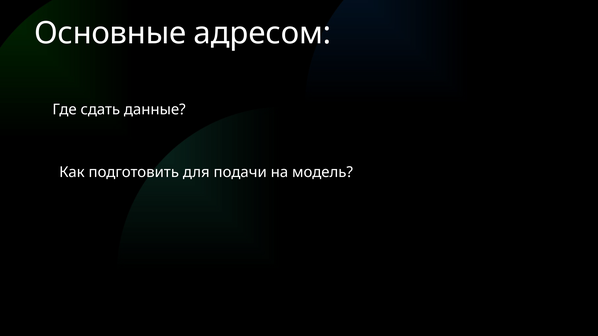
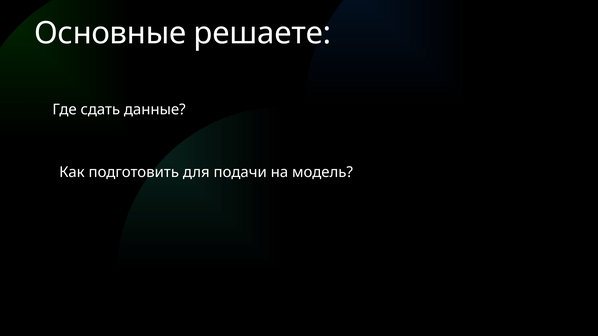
адресом: адресом -> решаете
